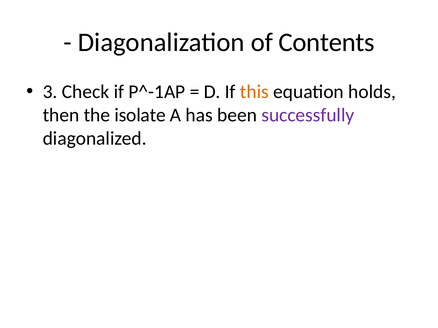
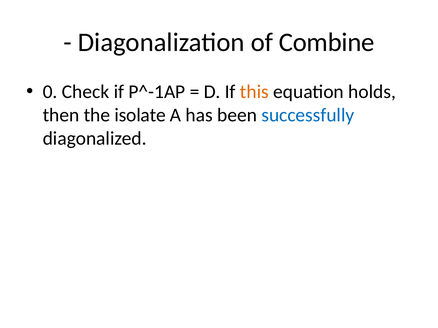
Contents: Contents -> Combine
3: 3 -> 0
successfully colour: purple -> blue
